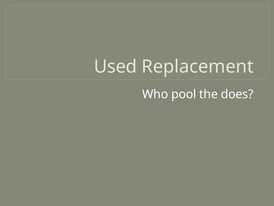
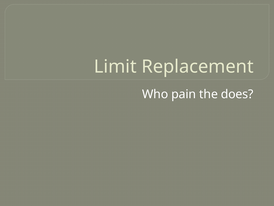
Used: Used -> Limit
pool: pool -> pain
